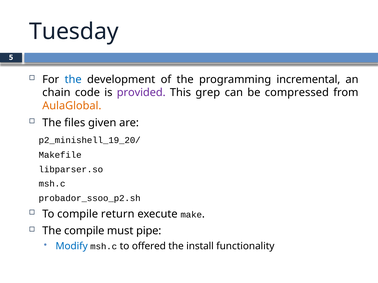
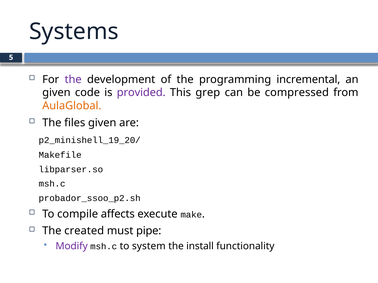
Tuesday: Tuesday -> Systems
the at (73, 80) colour: blue -> purple
chain at (56, 93): chain -> given
return: return -> affects
The compile: compile -> created
Modify colour: blue -> purple
offered: offered -> system
